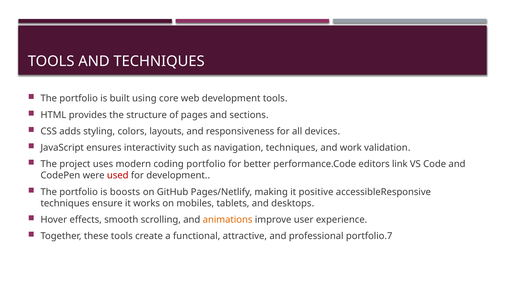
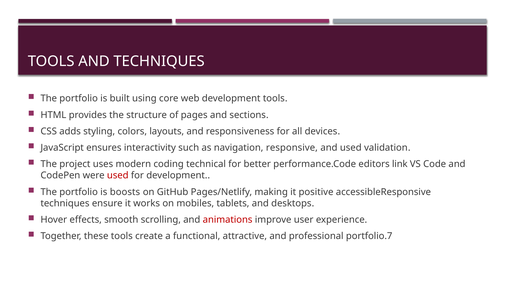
navigation techniques: techniques -> responsive
and work: work -> used
coding portfolio: portfolio -> technical
animations colour: orange -> red
